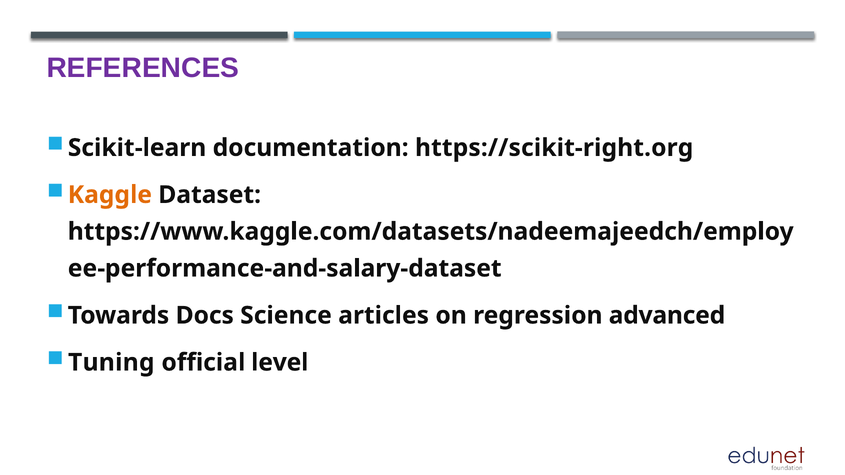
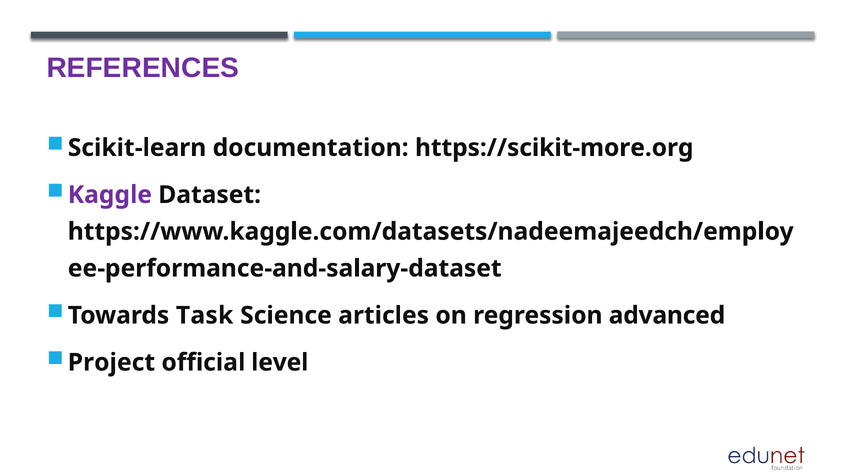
https://scikit-right.org: https://scikit-right.org -> https://scikit-more.org
Kaggle colour: orange -> purple
Docs: Docs -> Task
Tuning: Tuning -> Project
